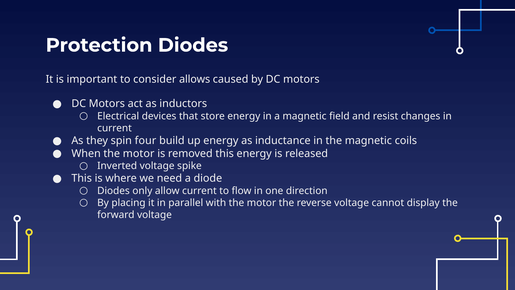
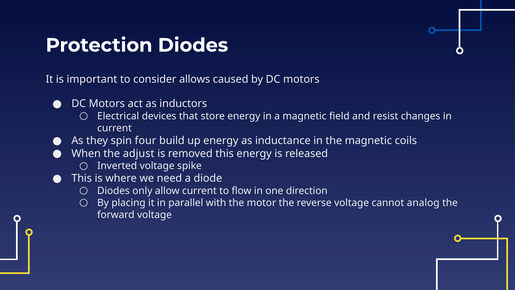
When the motor: motor -> adjust
display: display -> analog
